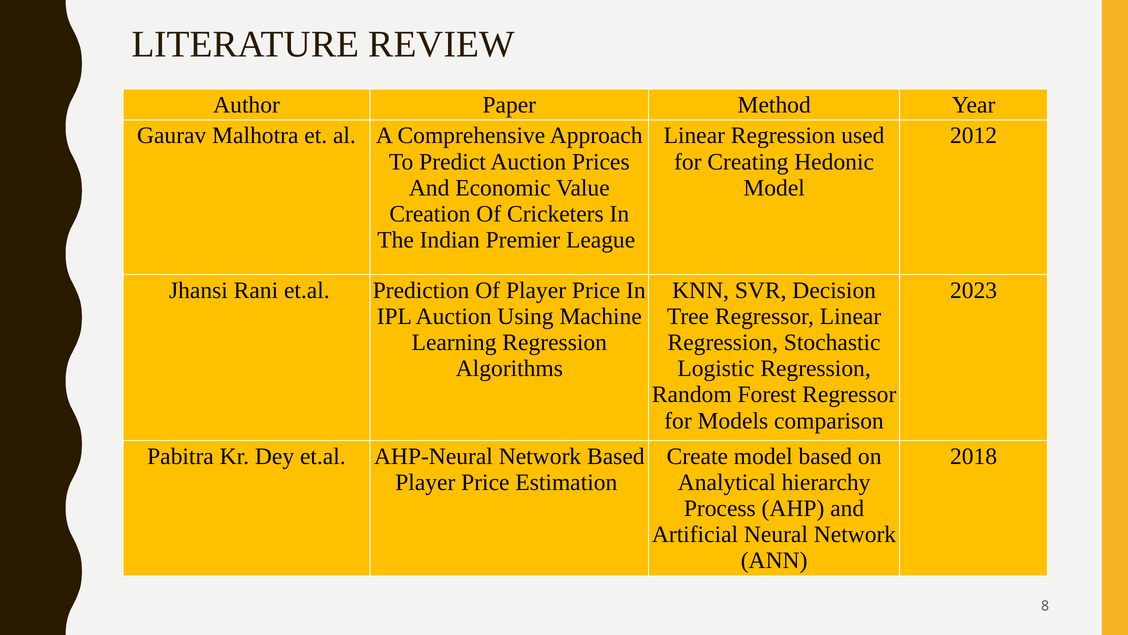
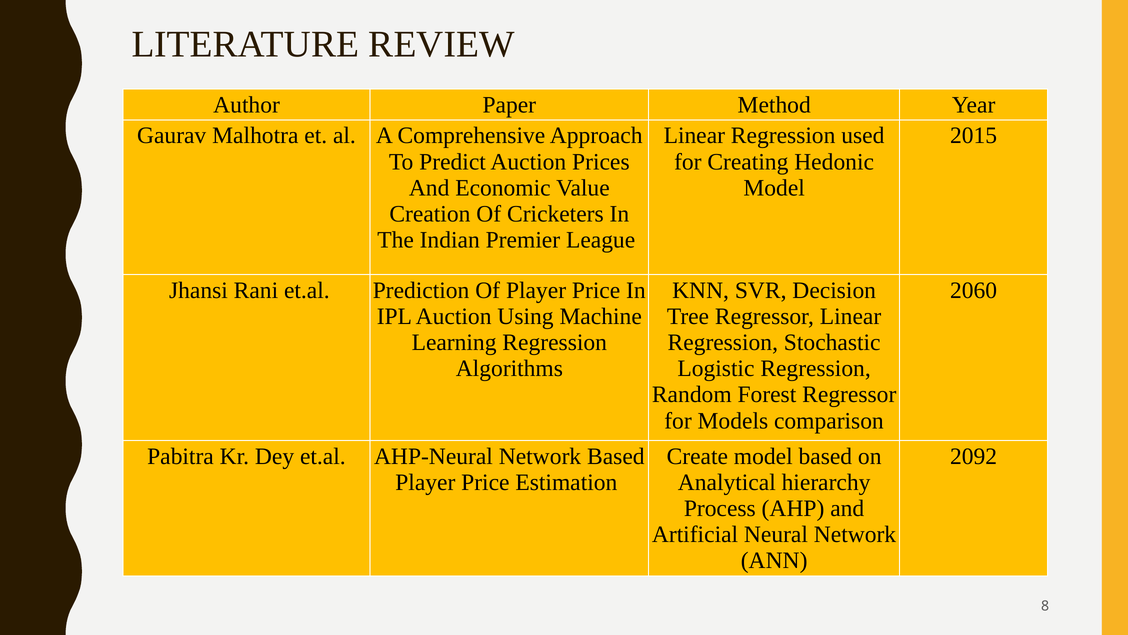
2012: 2012 -> 2015
2023: 2023 -> 2060
2018: 2018 -> 2092
